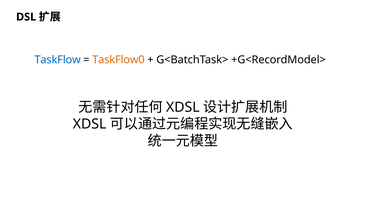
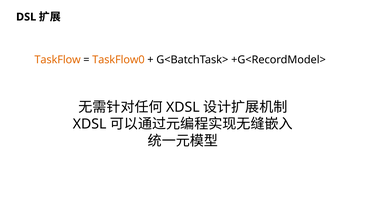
TaskFlow colour: blue -> orange
